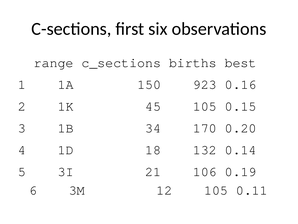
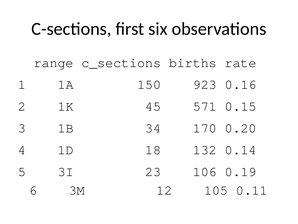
best: best -> rate
45 105: 105 -> 571
21: 21 -> 23
